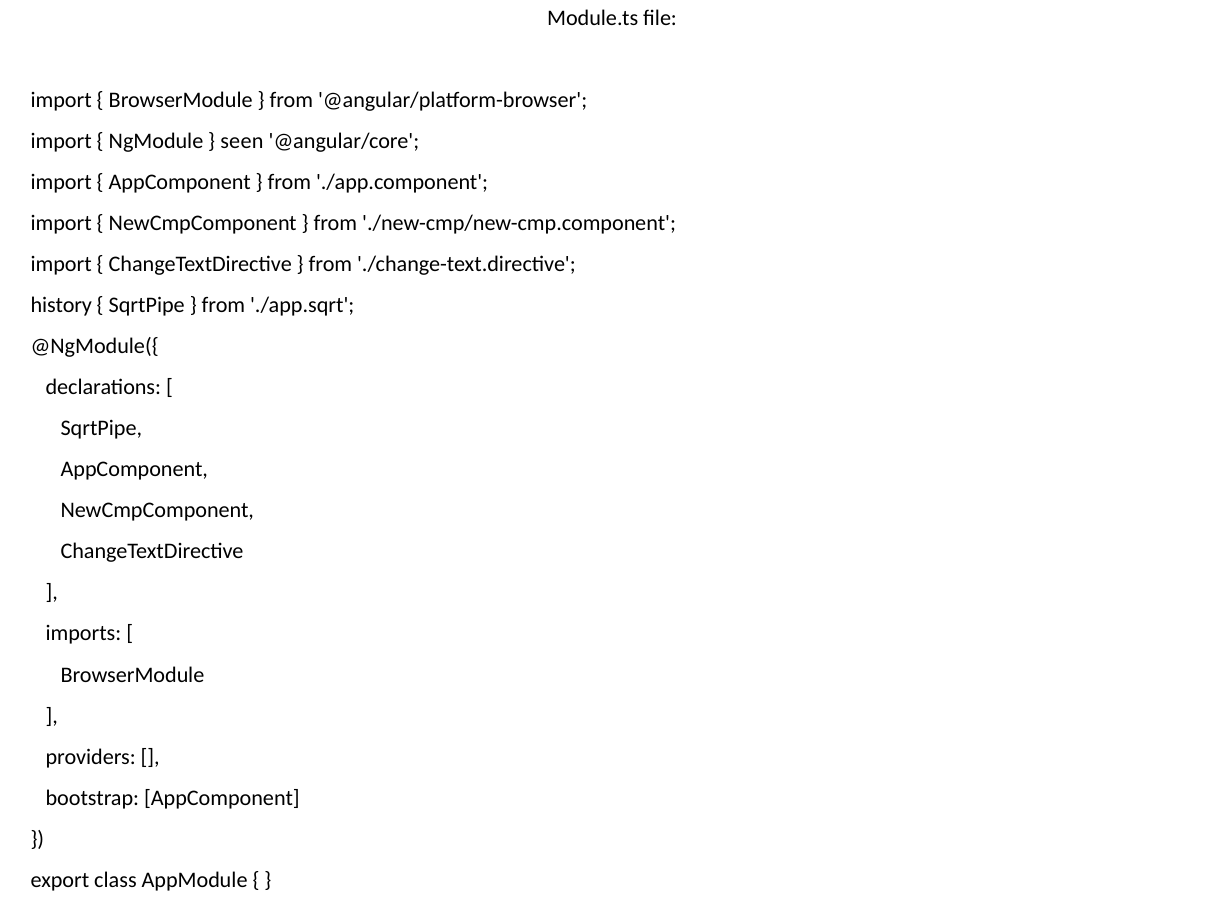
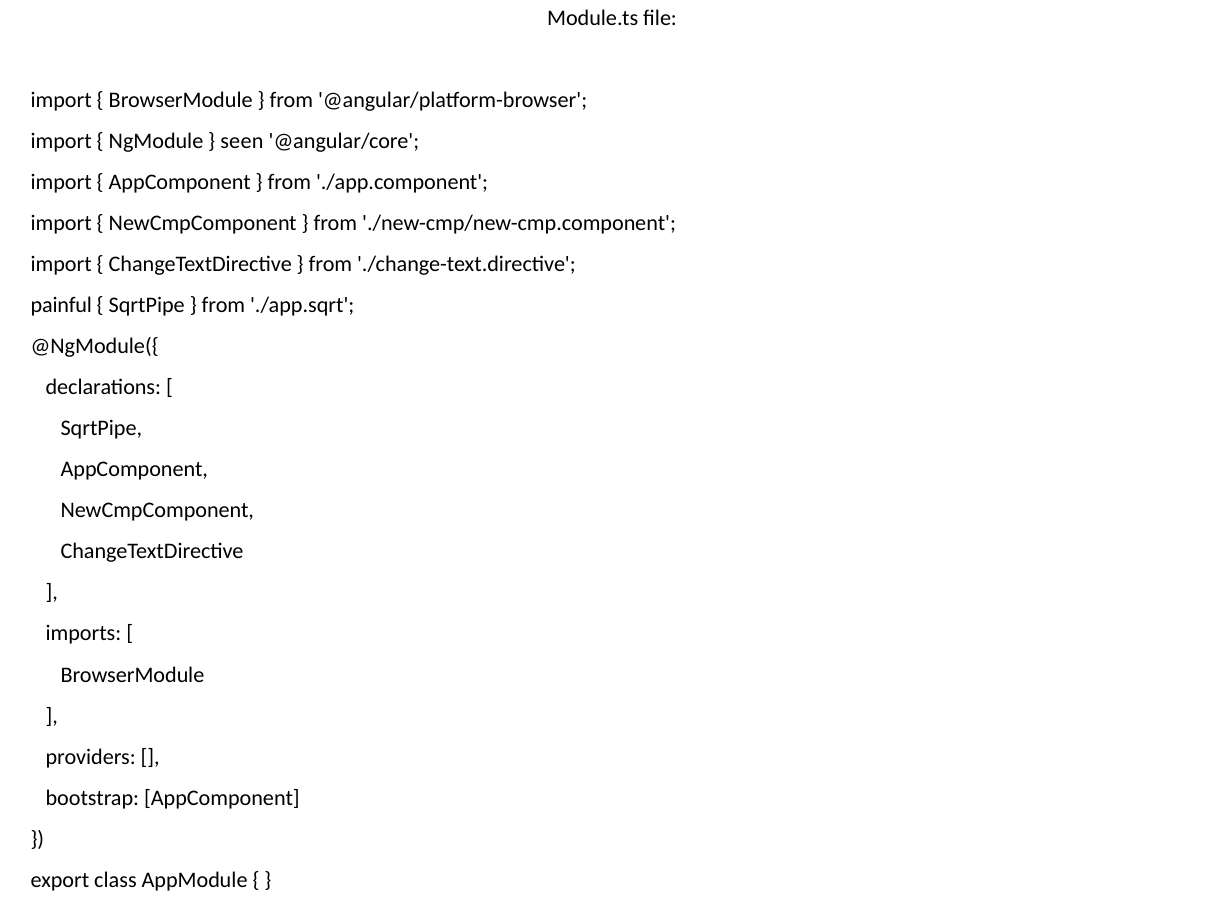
history: history -> painful
